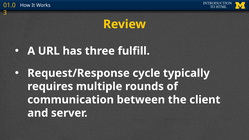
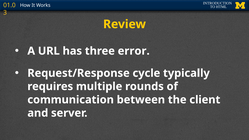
fulfill: fulfill -> error
